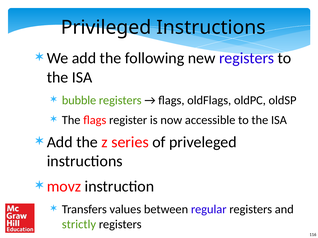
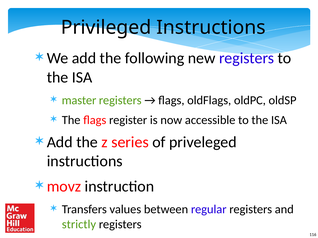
bubble: bubble -> master
